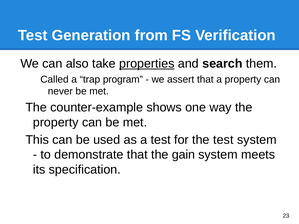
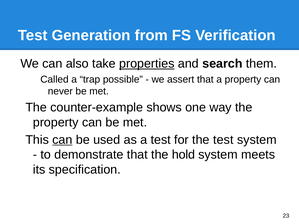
program: program -> possible
can at (62, 140) underline: none -> present
gain: gain -> hold
